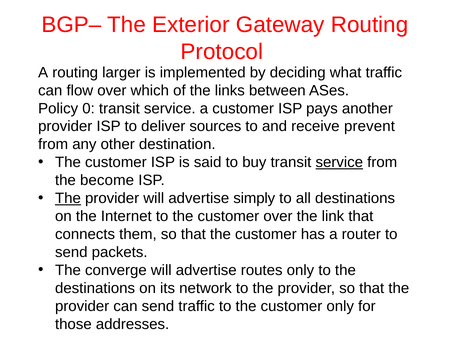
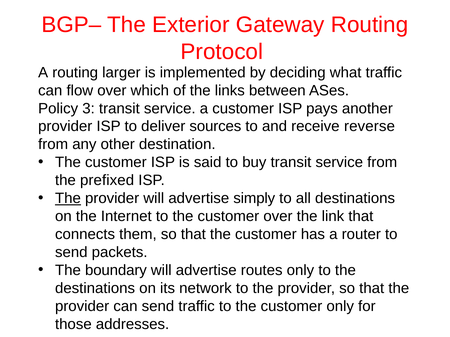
0: 0 -> 3
prevent: prevent -> reverse
service at (339, 163) underline: present -> none
become: become -> prefixed
converge: converge -> boundary
